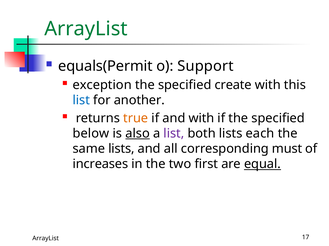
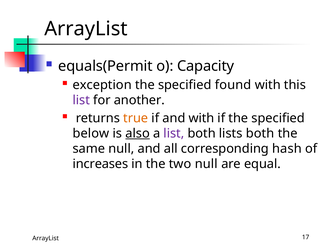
ArrayList at (86, 29) colour: green -> black
Support: Support -> Capacity
create: create -> found
list at (81, 101) colour: blue -> purple
lists each: each -> both
same lists: lists -> null
must: must -> hash
two first: first -> null
equal underline: present -> none
